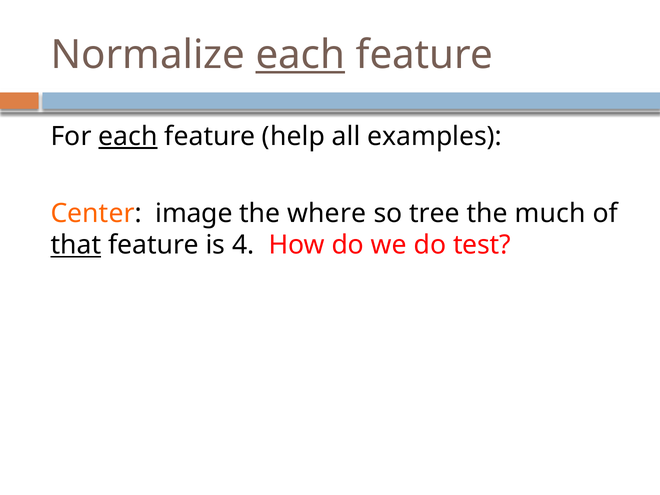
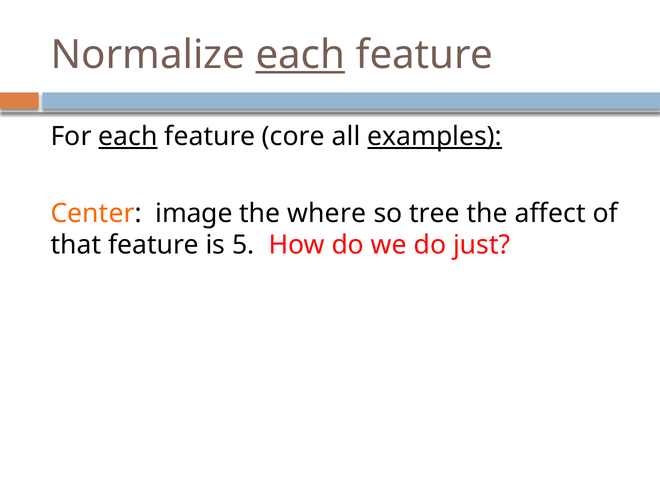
help: help -> core
examples underline: none -> present
much: much -> affect
that underline: present -> none
4: 4 -> 5
test: test -> just
